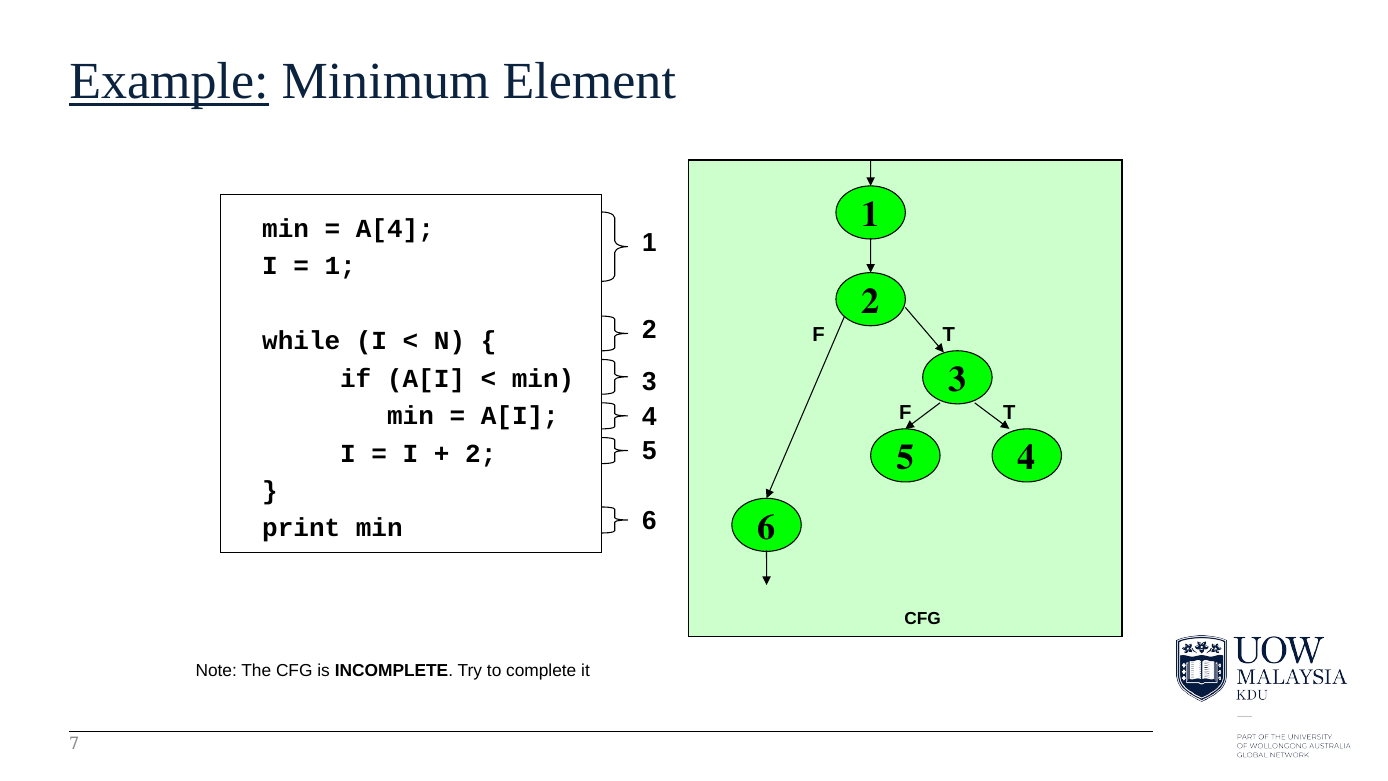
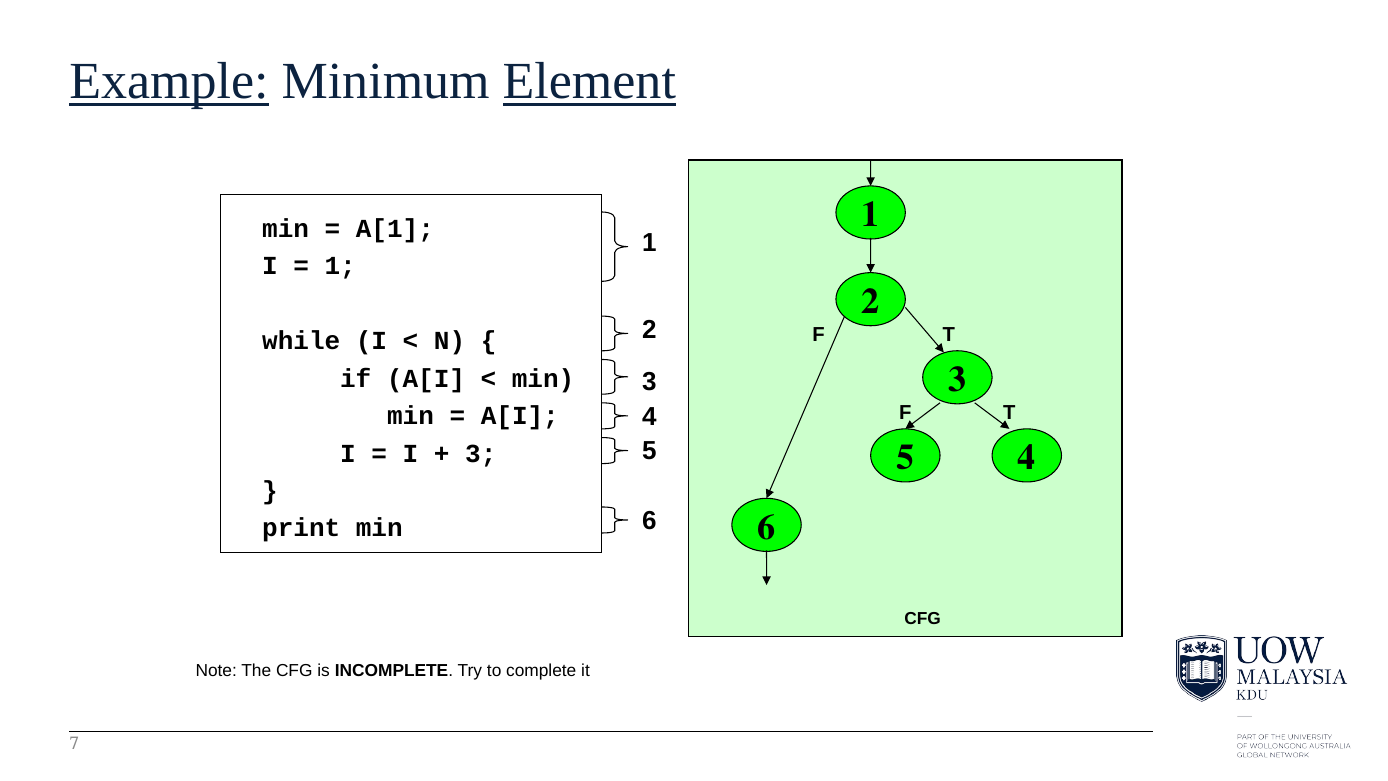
Element underline: none -> present
A[4: A[4 -> A[1
2 at (481, 453): 2 -> 3
